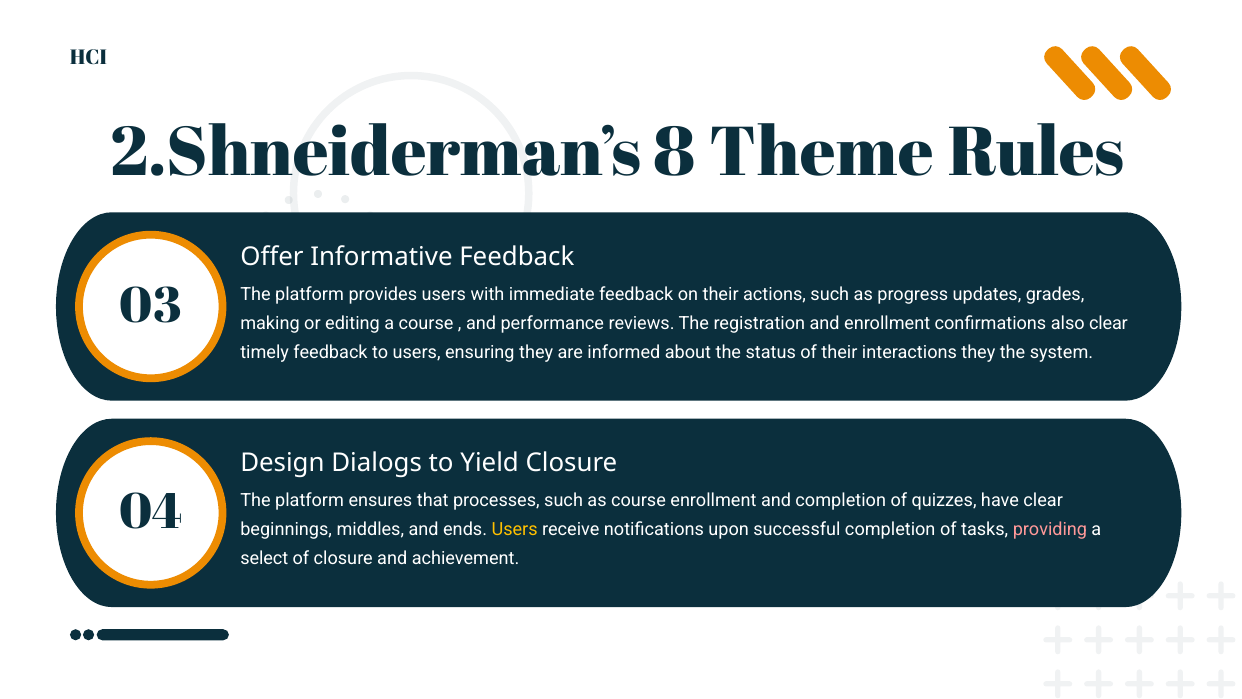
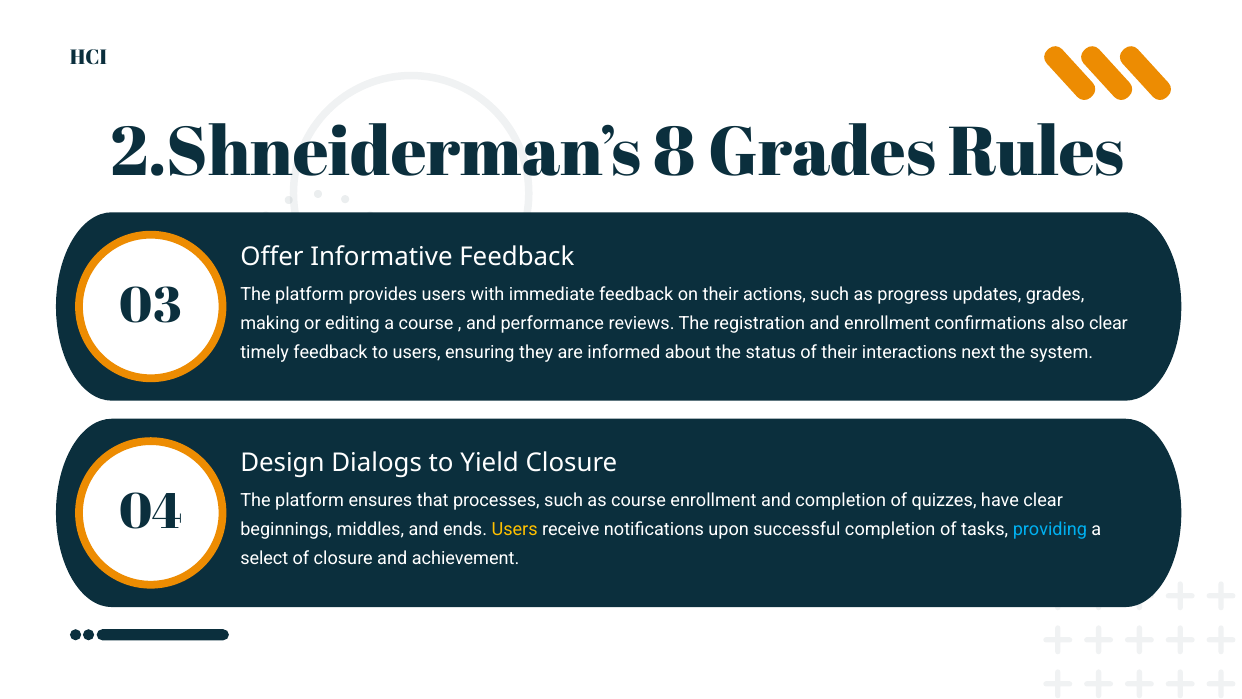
8 Theme: Theme -> Grades
interactions they: they -> next
providing colour: pink -> light blue
